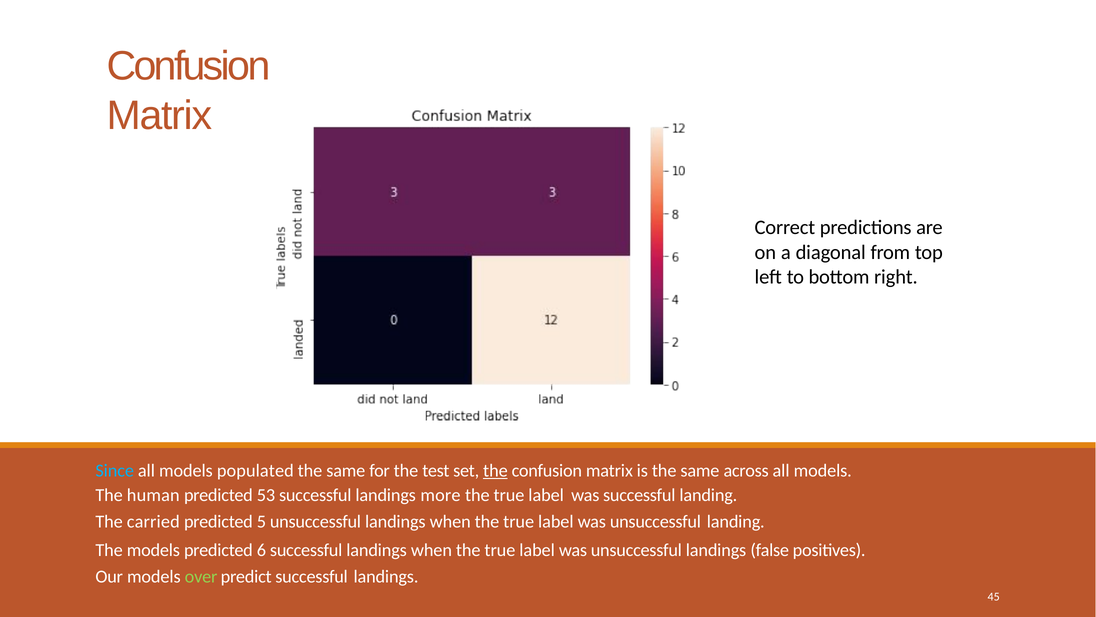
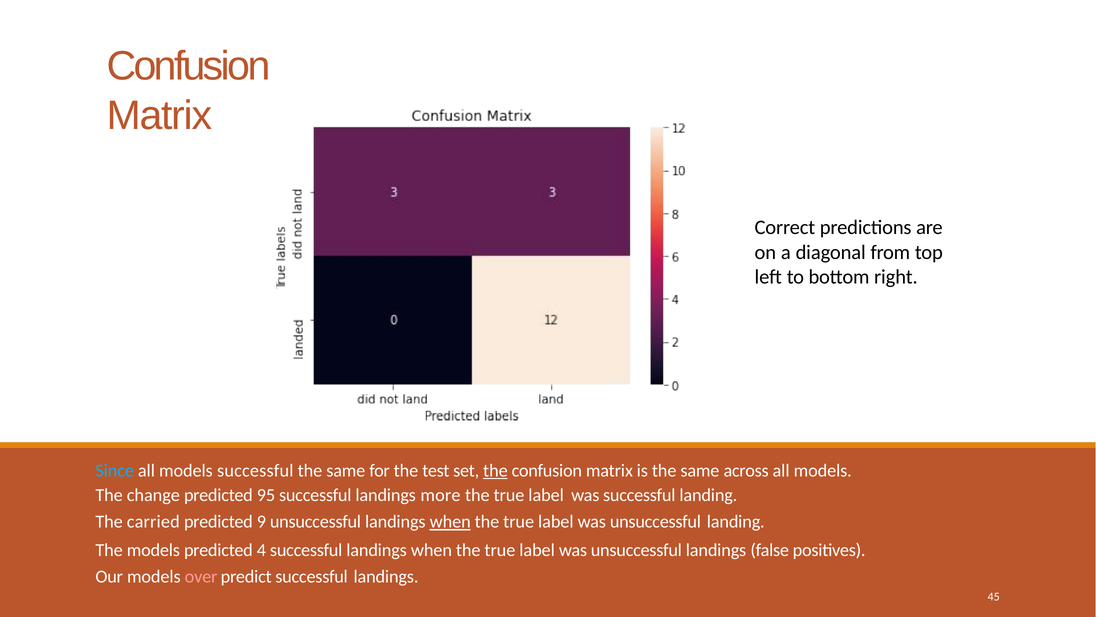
models populated: populated -> successful
human: human -> change
53: 53 -> 95
5: 5 -> 9
when at (450, 521) underline: none -> present
6: 6 -> 4
over colour: light green -> pink
